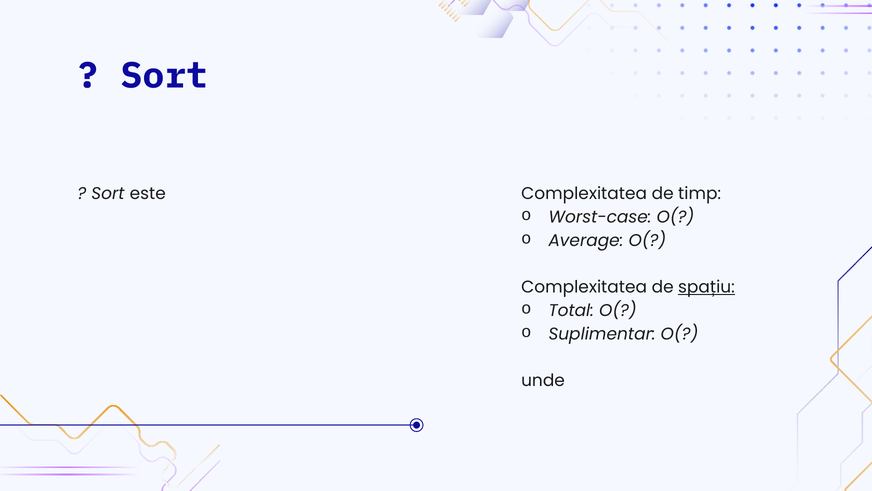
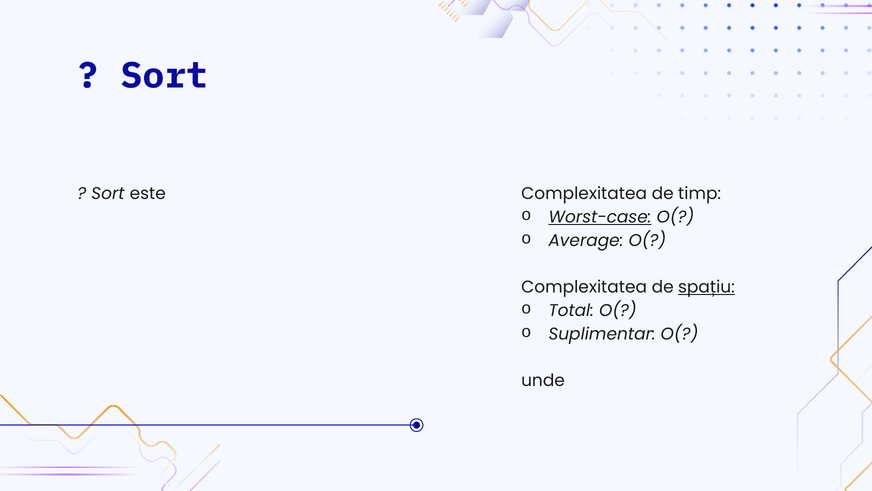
Worst-case underline: none -> present
